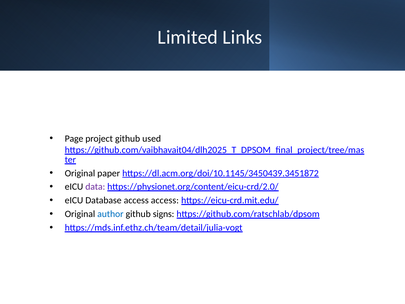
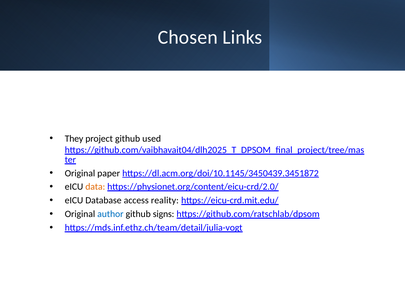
Limited: Limited -> Chosen
Page: Page -> They
data colour: purple -> orange
access access: access -> reality
